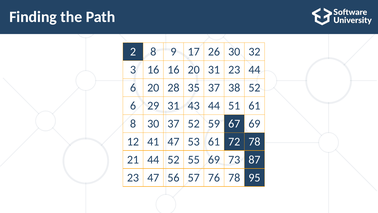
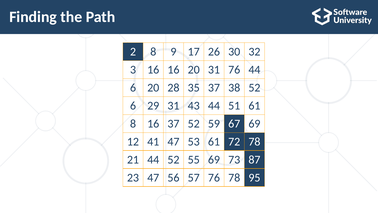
31 23: 23 -> 76
8 30: 30 -> 16
